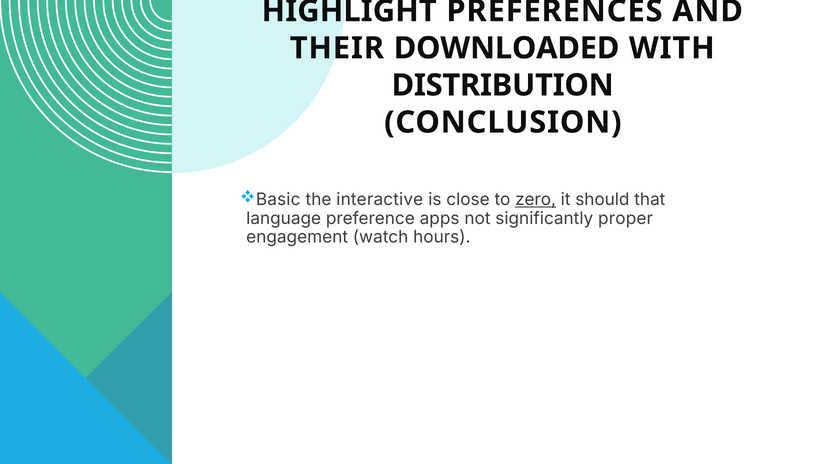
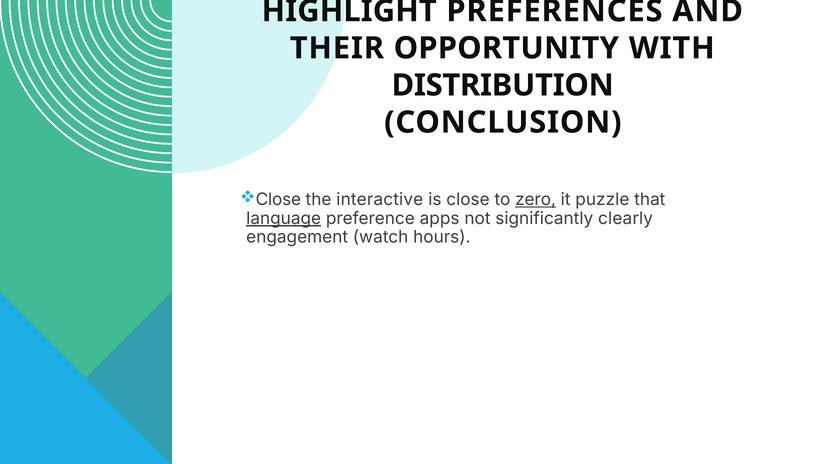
DOWNLOADED: DOWNLOADED -> OPPORTUNITY
Basic at (278, 200): Basic -> Close
should: should -> puzzle
language underline: none -> present
proper: proper -> clearly
